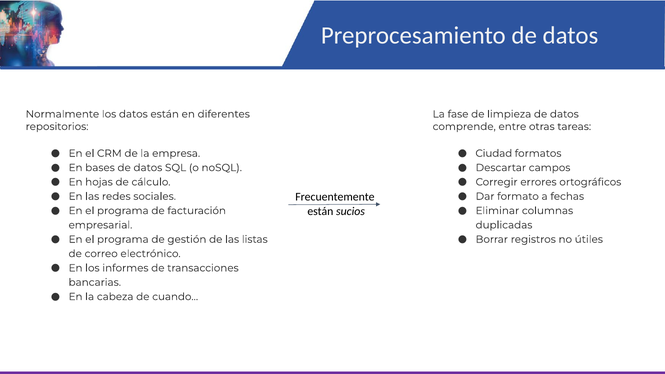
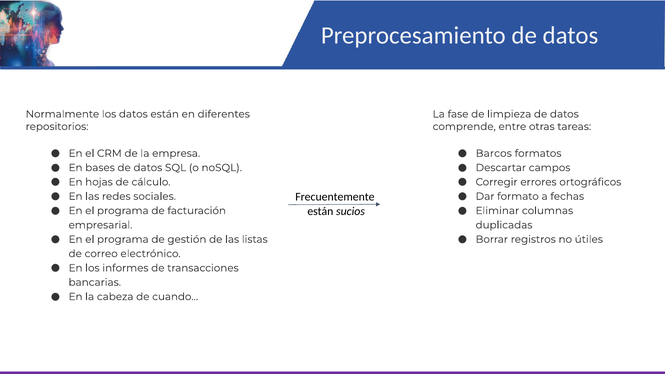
Ciudad: Ciudad -> Barcos
